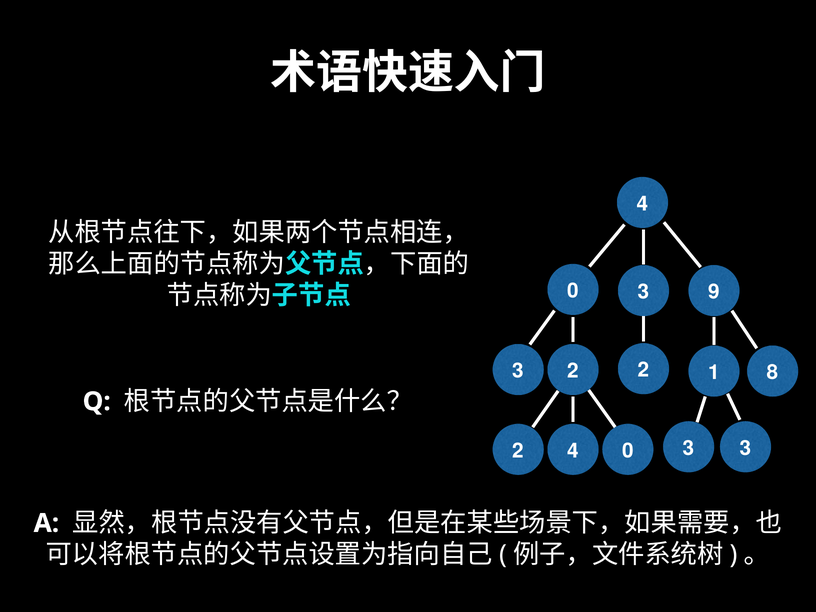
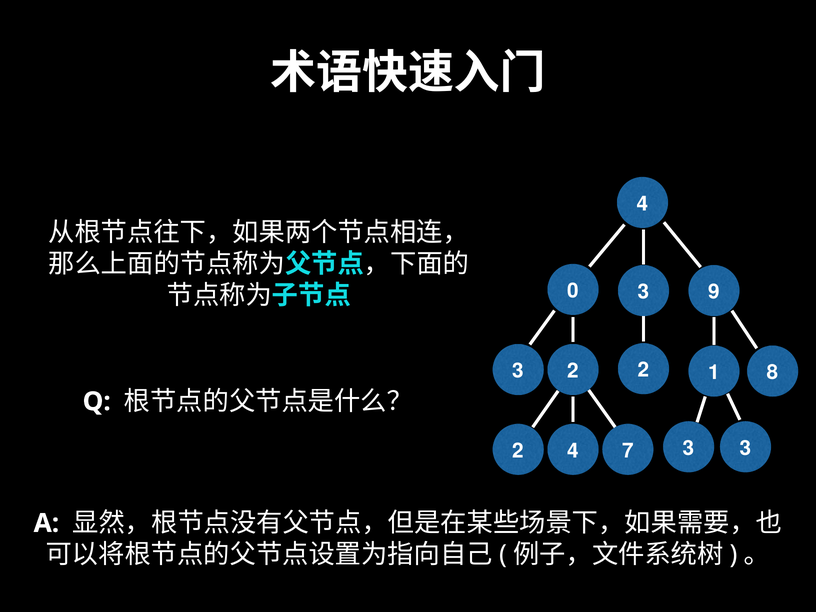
0 at (628, 451): 0 -> 7
